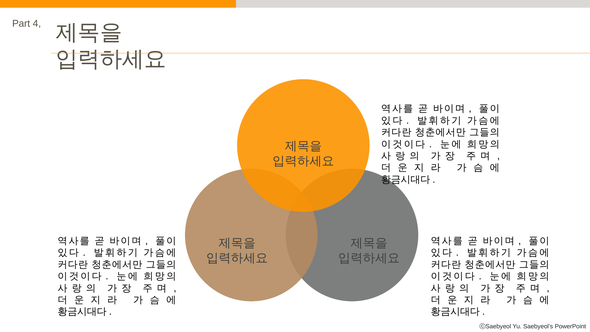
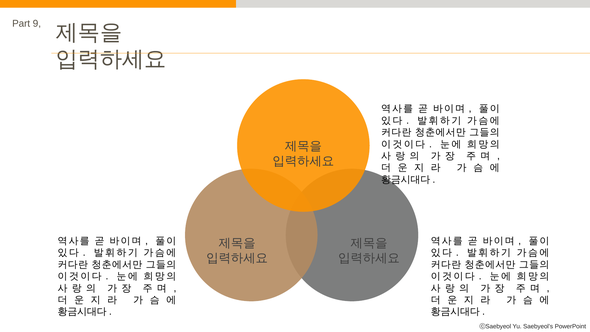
4: 4 -> 9
